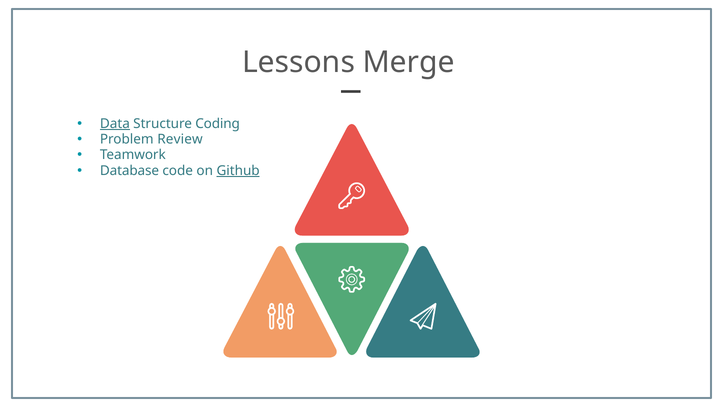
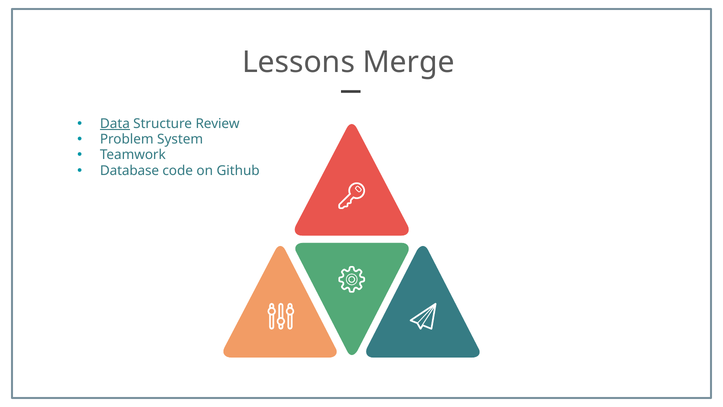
Coding: Coding -> Review
Review: Review -> System
Github underline: present -> none
